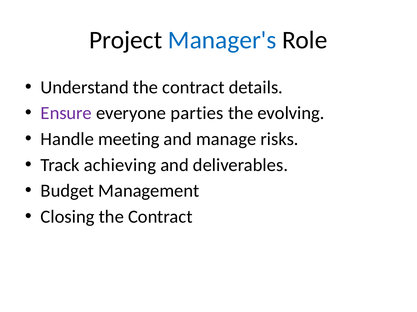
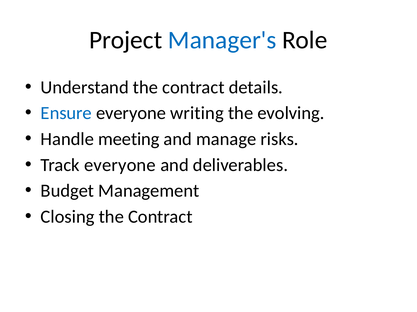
Ensure colour: purple -> blue
parties: parties -> writing
Track achieving: achieving -> everyone
